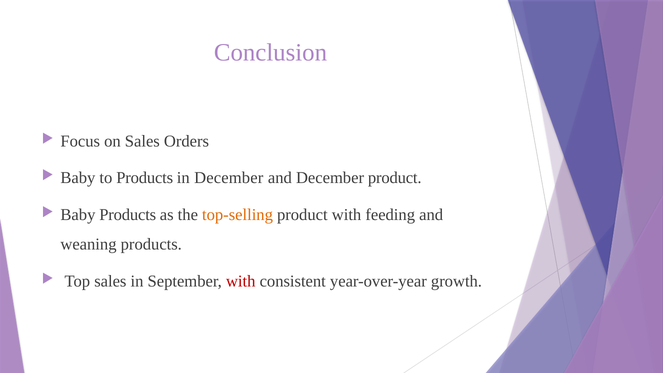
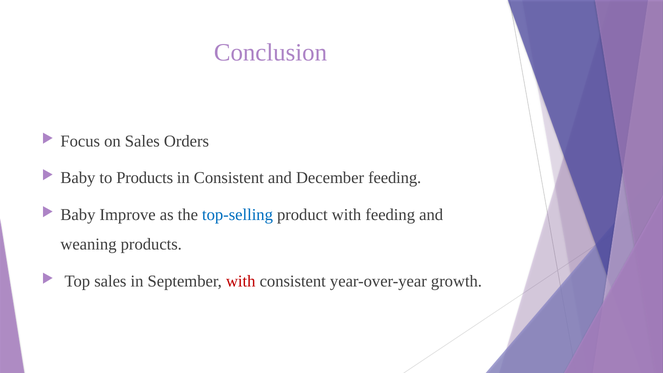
in December: December -> Consistent
December product: product -> feeding
Baby Products: Products -> Improve
top-selling colour: orange -> blue
